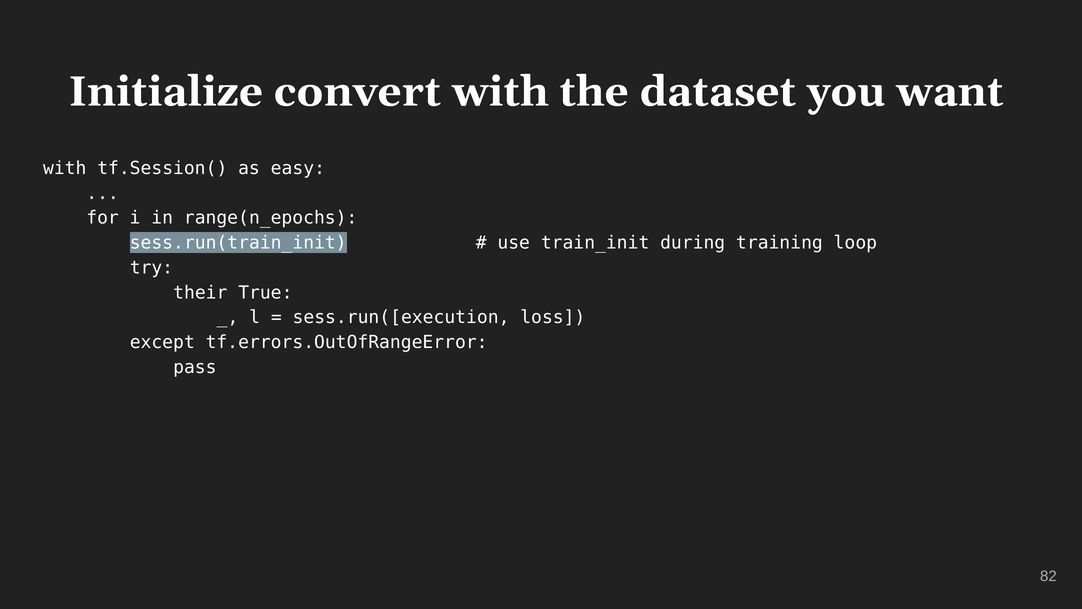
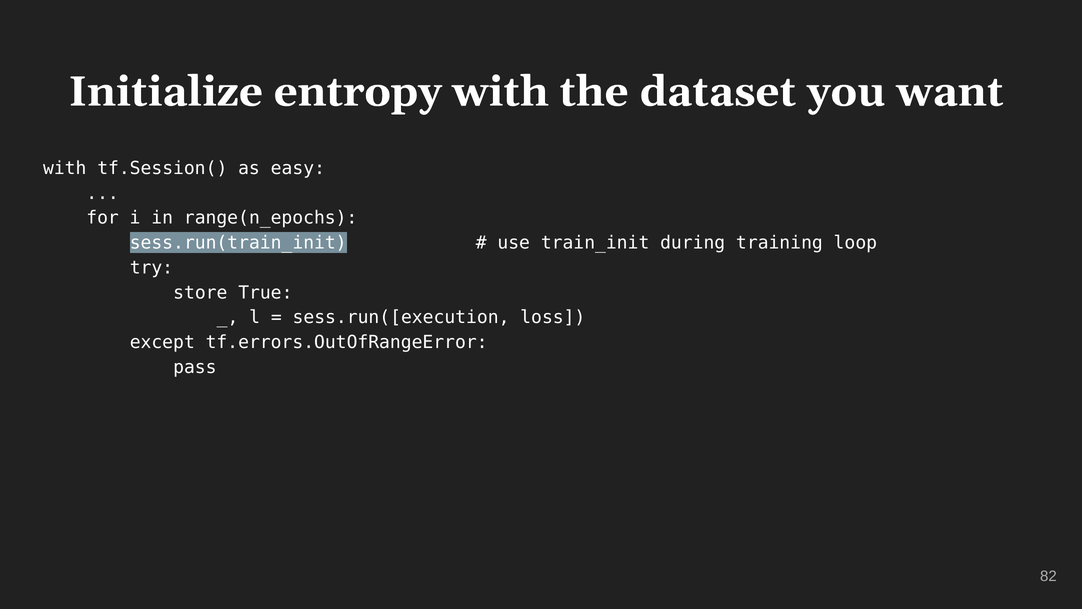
convert: convert -> entropy
their: their -> store
